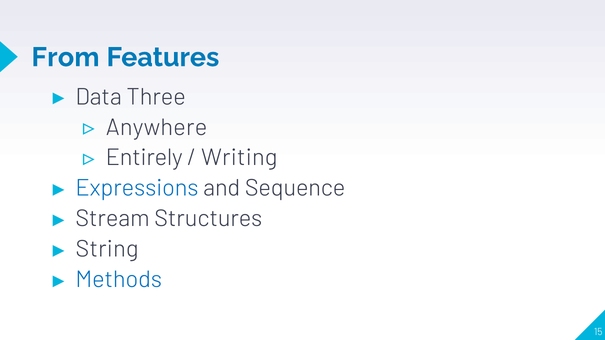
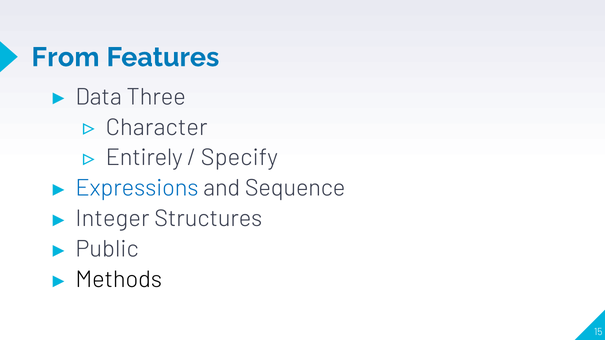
Anywhere: Anywhere -> Character
Writing: Writing -> Specify
Stream: Stream -> Integer
String: String -> Public
Methods colour: blue -> black
